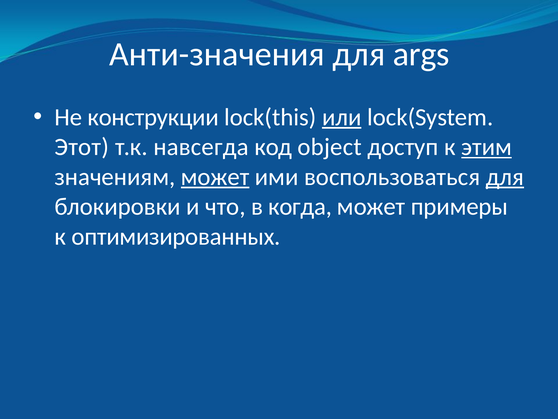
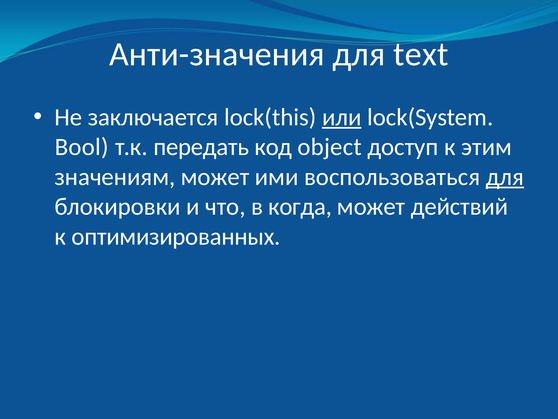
args: args -> text
конструкции: конструкции -> заключается
Этот: Этот -> Bool
навсегда: навсегда -> передать
этим underline: present -> none
может at (215, 177) underline: present -> none
примеры: примеры -> действий
